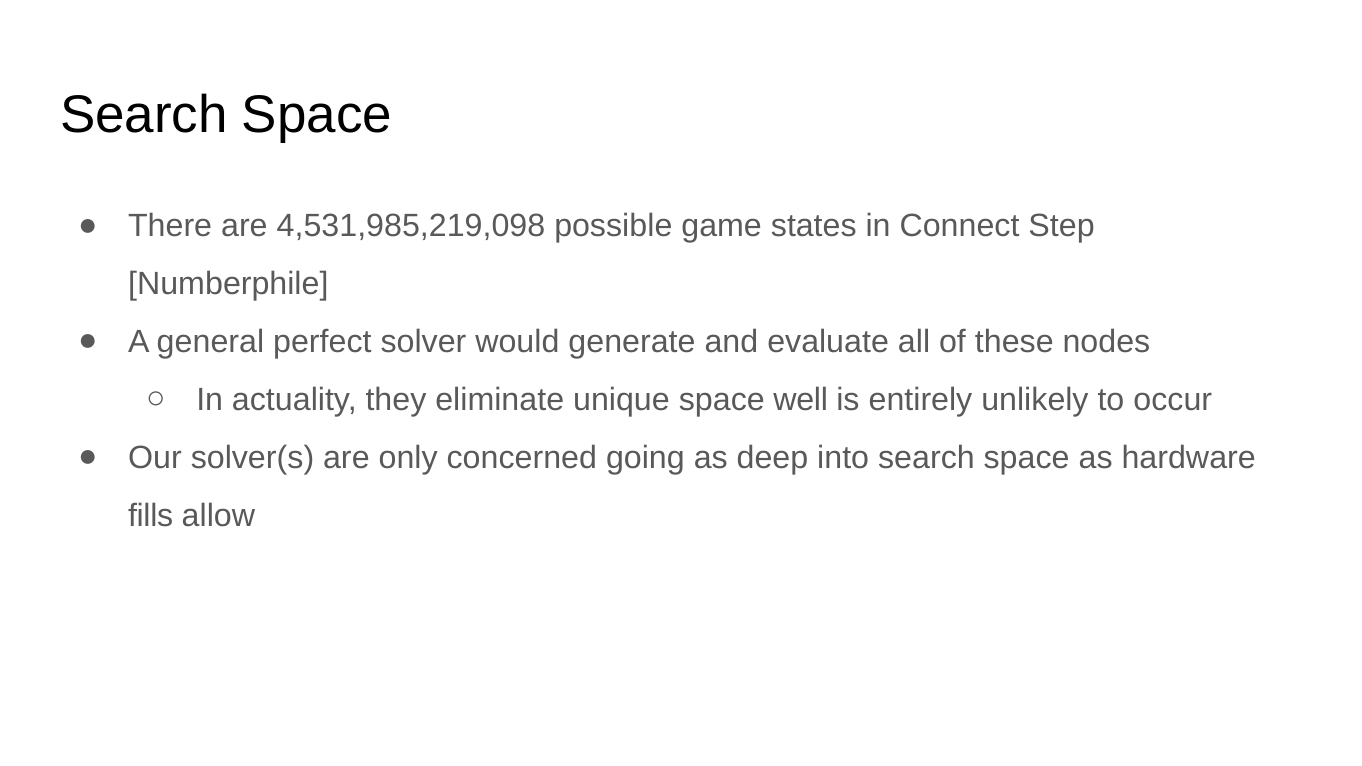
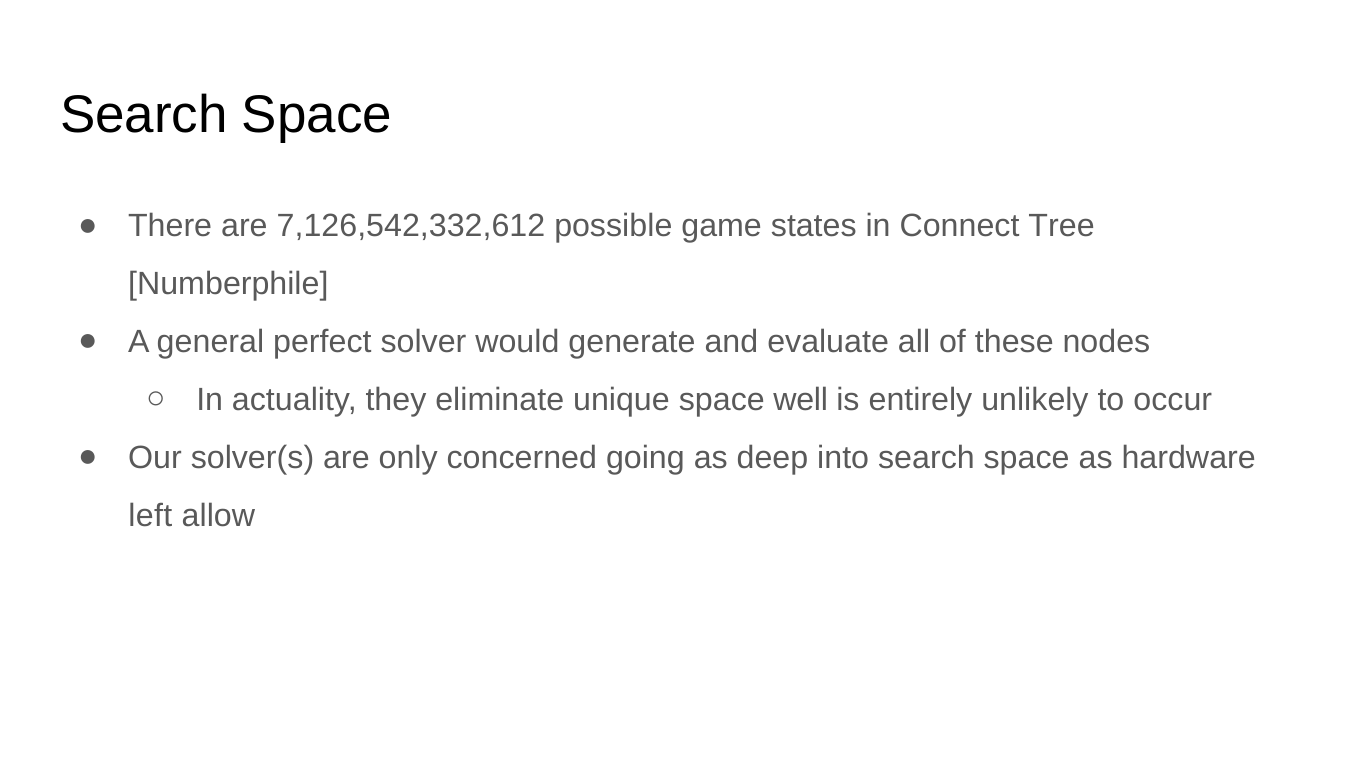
4,531,985,219,098: 4,531,985,219,098 -> 7,126,542,332,612
Step: Step -> Tree
fills: fills -> left
